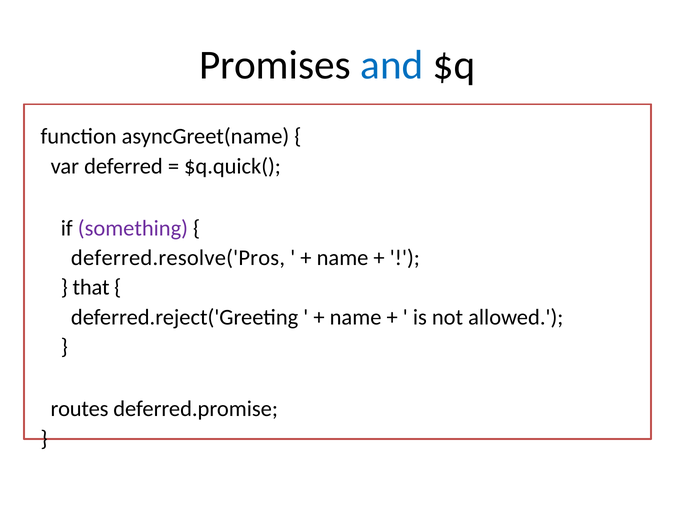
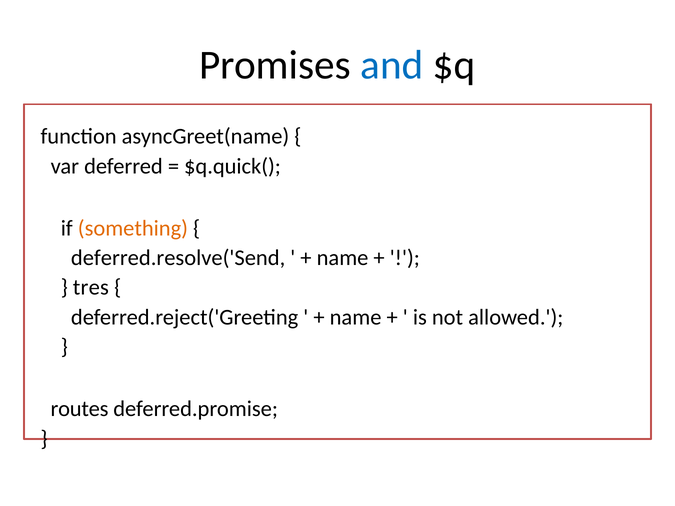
something colour: purple -> orange
deferred.resolve('Pros: deferred.resolve('Pros -> deferred.resolve('Send
that: that -> tres
